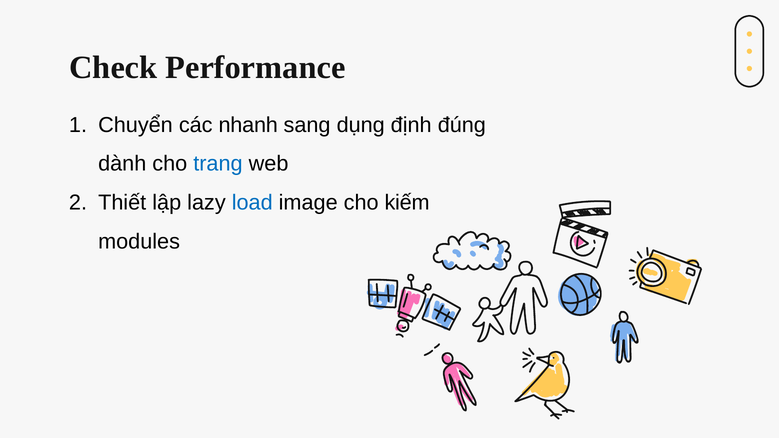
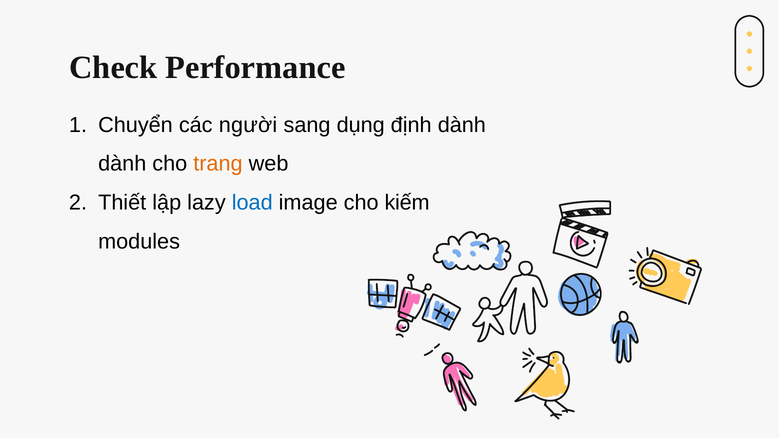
nhanh: nhanh -> người
định đúng: đúng -> dành
trang colour: blue -> orange
